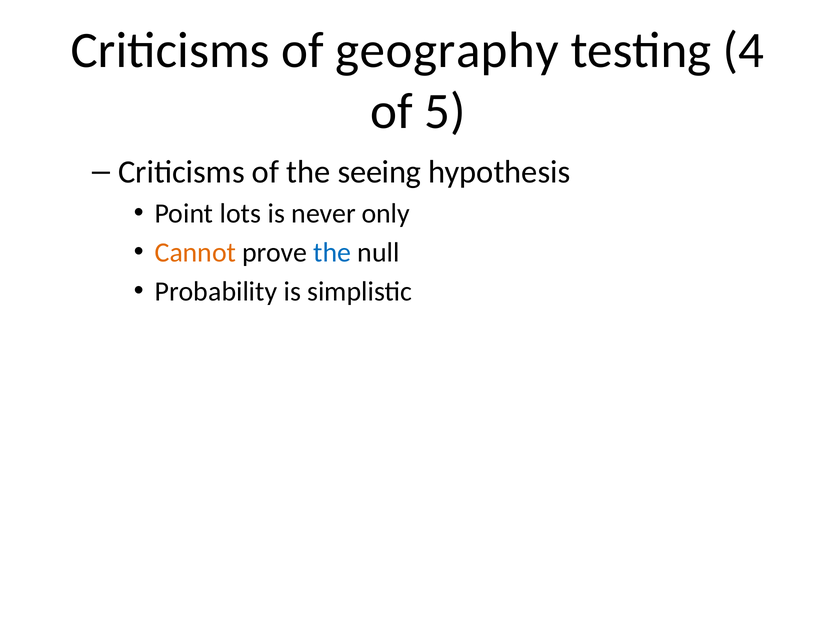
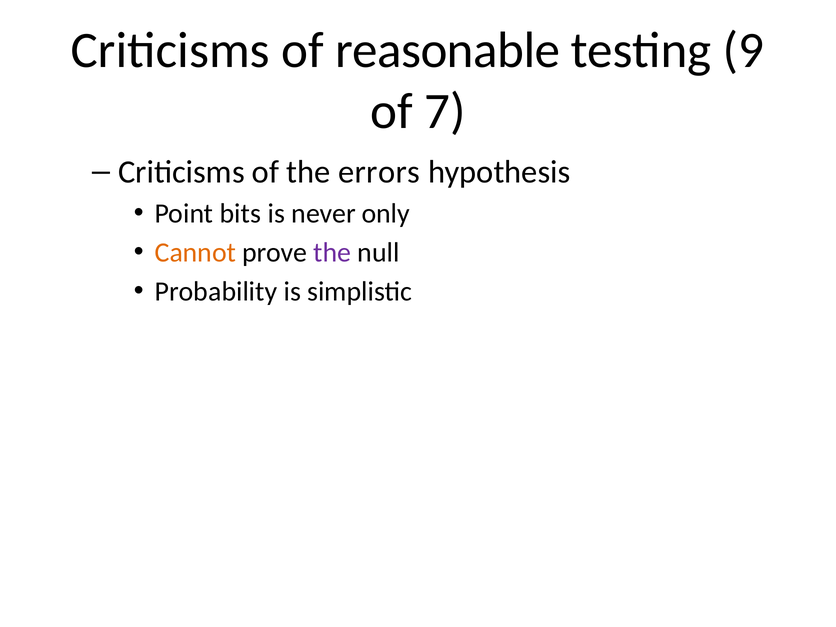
geography: geography -> reasonable
4: 4 -> 9
5: 5 -> 7
seeing: seeing -> errors
lots: lots -> bits
the at (332, 253) colour: blue -> purple
